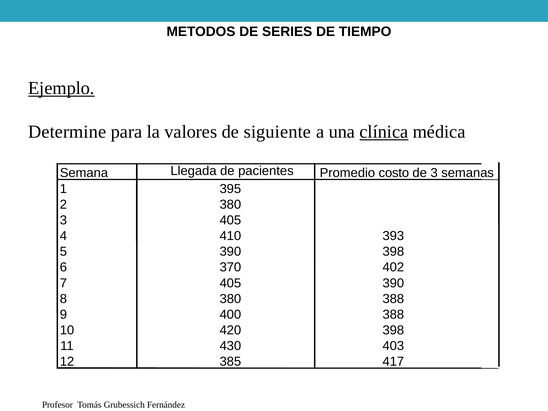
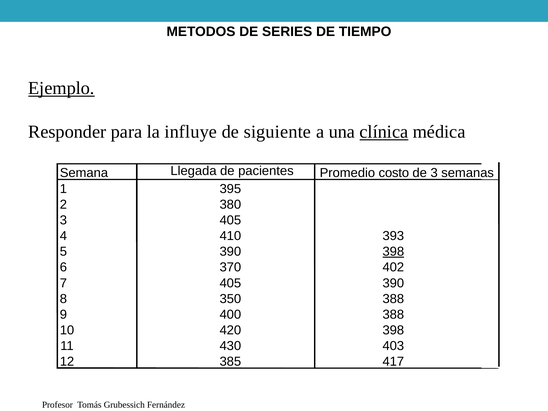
Determine: Determine -> Responder
valores: valores -> influye
398 at (393, 252) underline: none -> present
8 380: 380 -> 350
